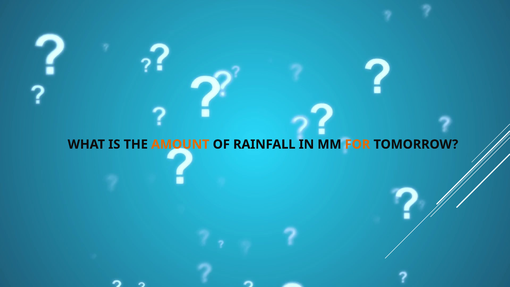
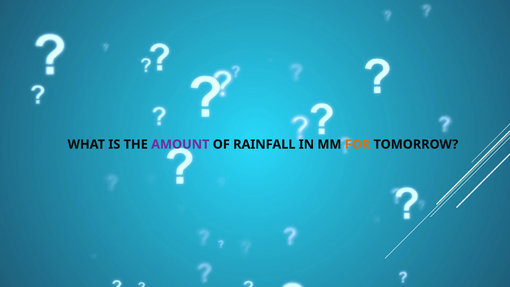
AMOUNT colour: orange -> purple
